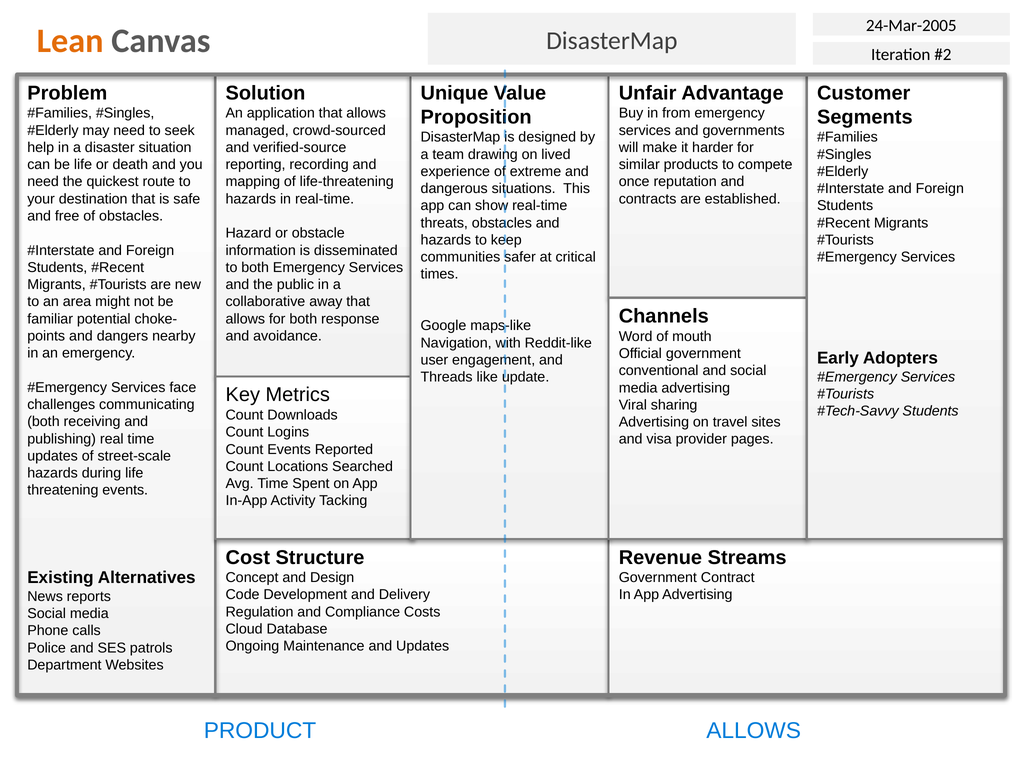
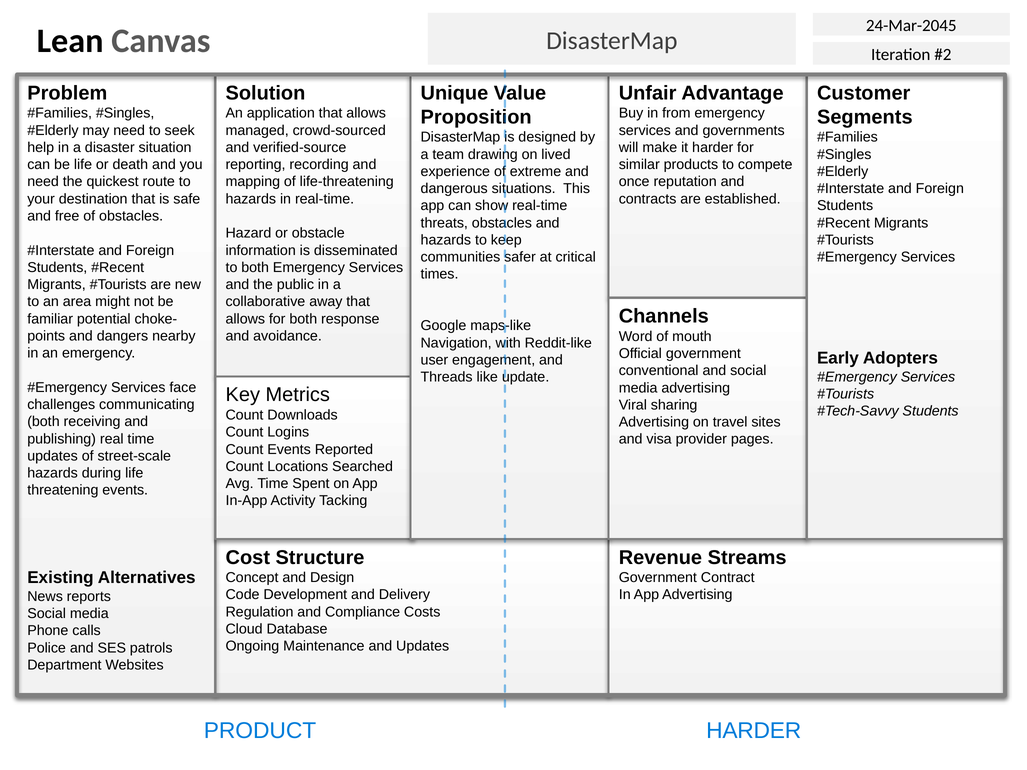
24-Mar-2005: 24-Mar-2005 -> 24-Mar-2045
Lean colour: orange -> black
PRODUCT ALLOWS: ALLOWS -> HARDER
